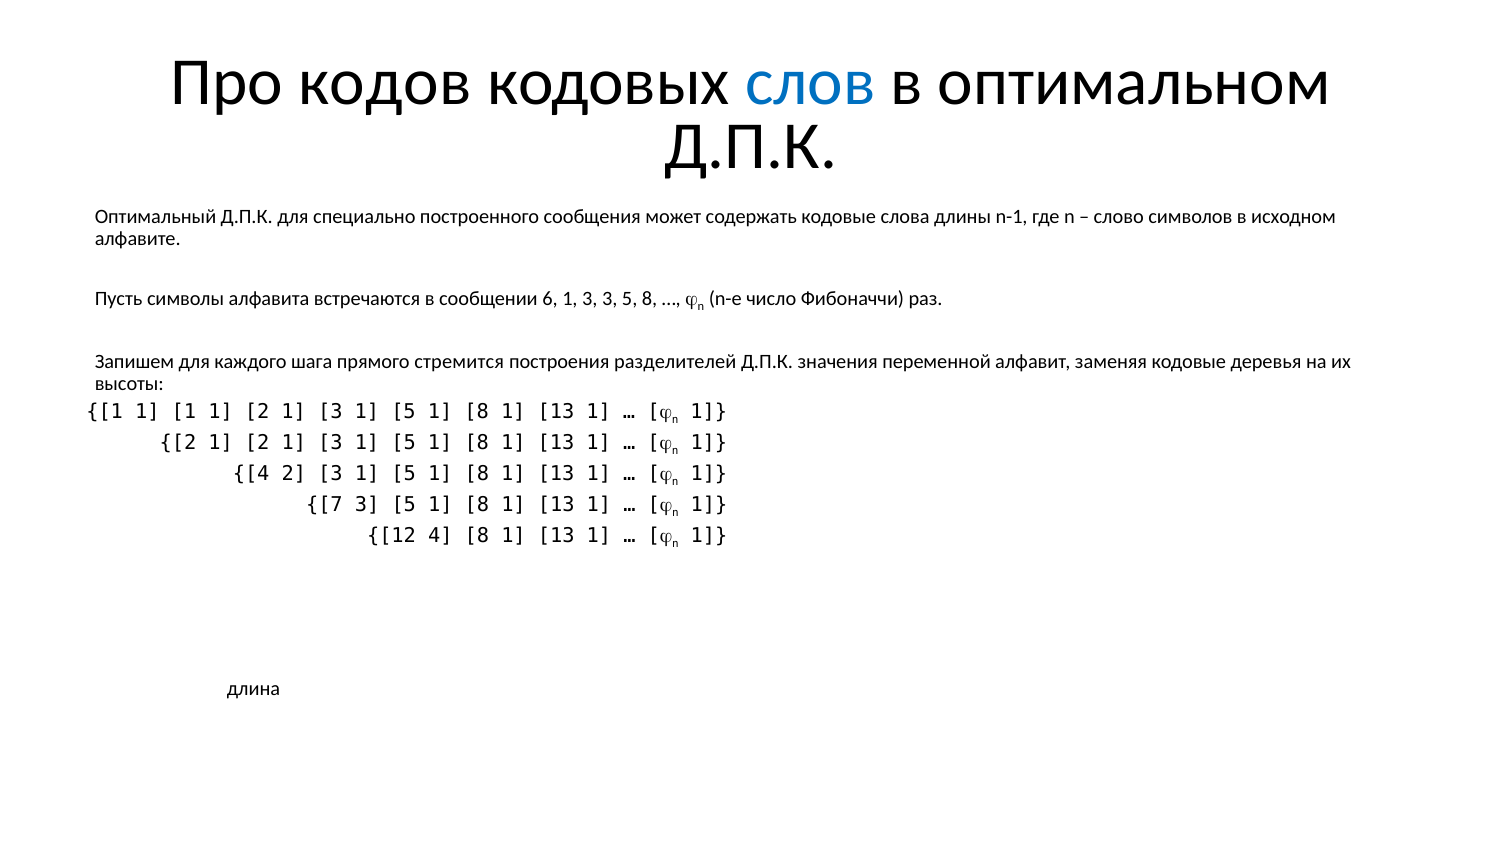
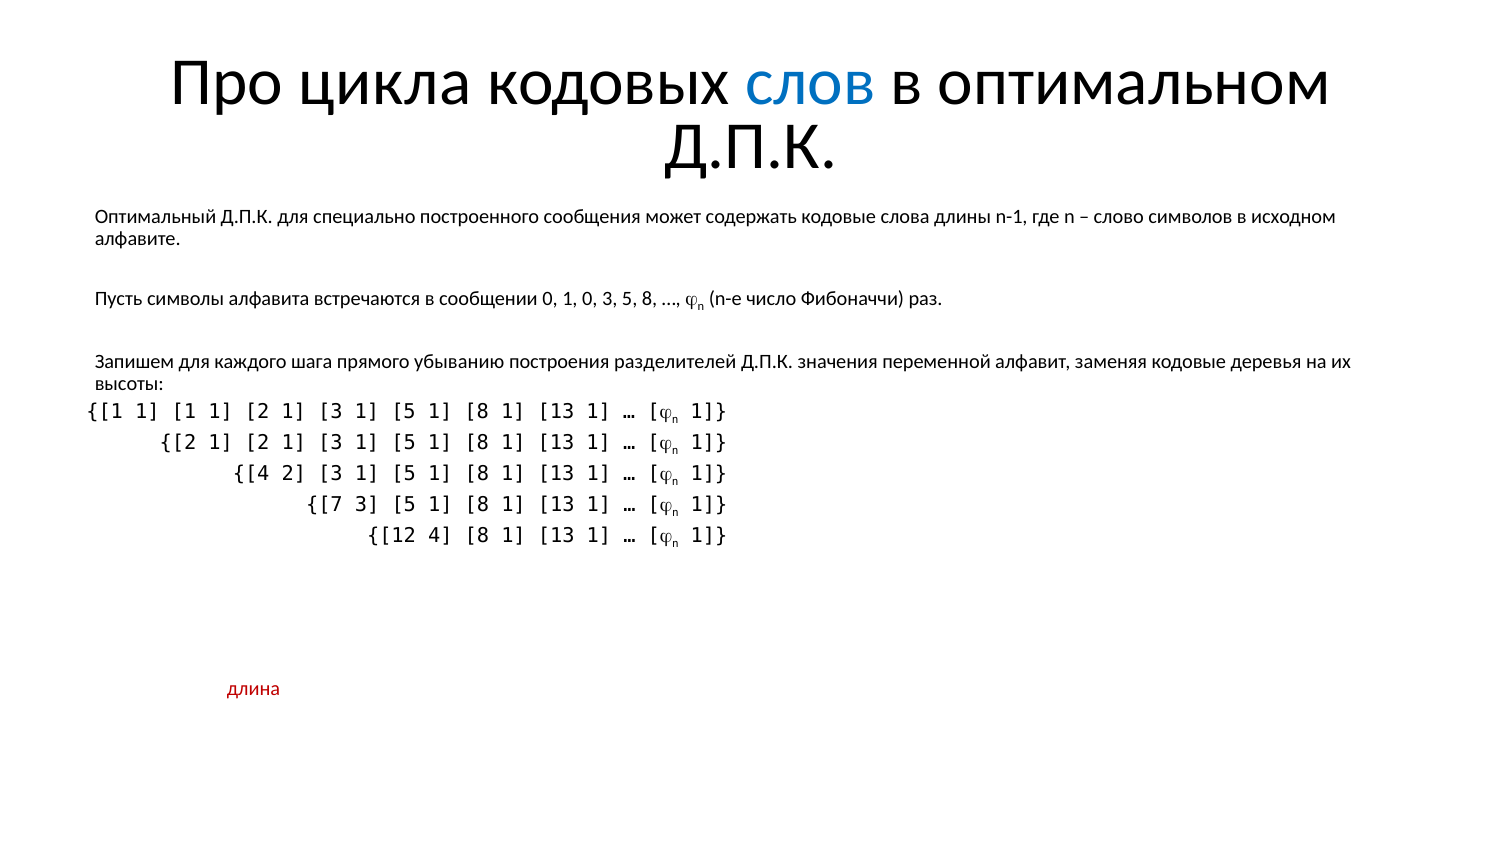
кодов: кодов -> цикла
сообщении 6: 6 -> 0
3 at (590, 298): 3 -> 0
стремится: стремится -> убыванию
длина colour: black -> red
